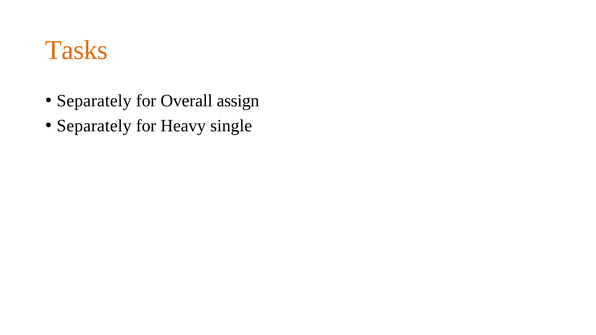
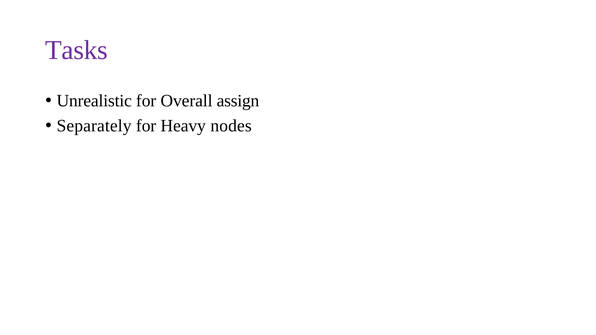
Tasks colour: orange -> purple
Separately at (94, 101): Separately -> Unrealistic
single: single -> nodes
